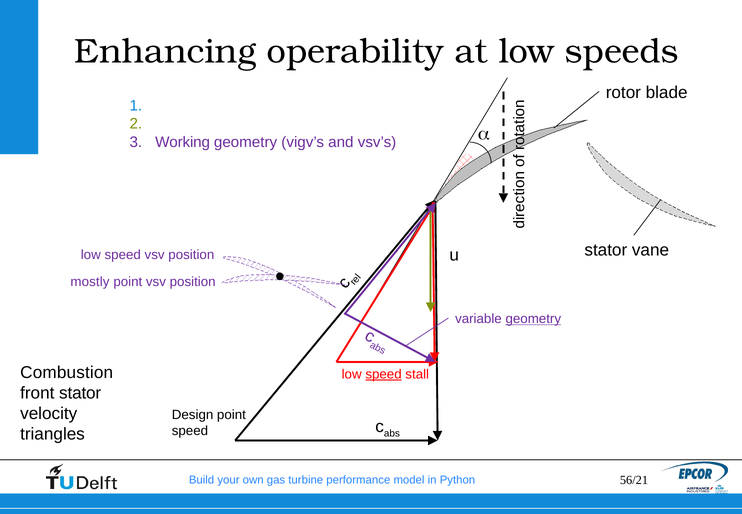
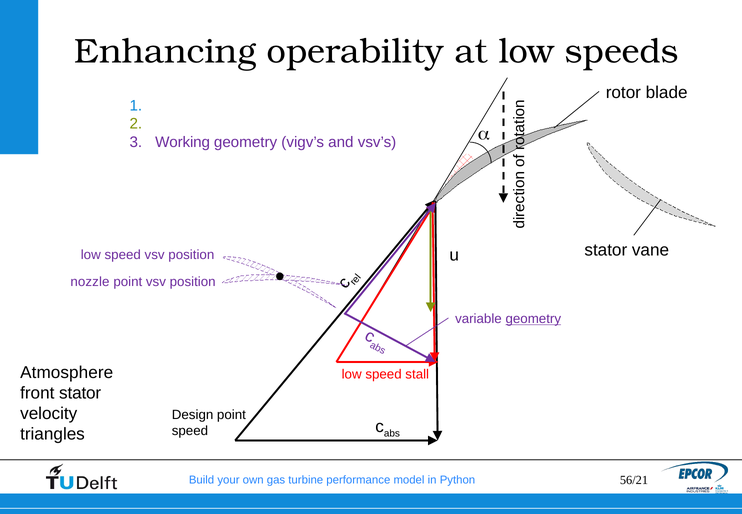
mostly: mostly -> nozzle
Combustion: Combustion -> Atmosphere
speed at (384, 374) underline: present -> none
